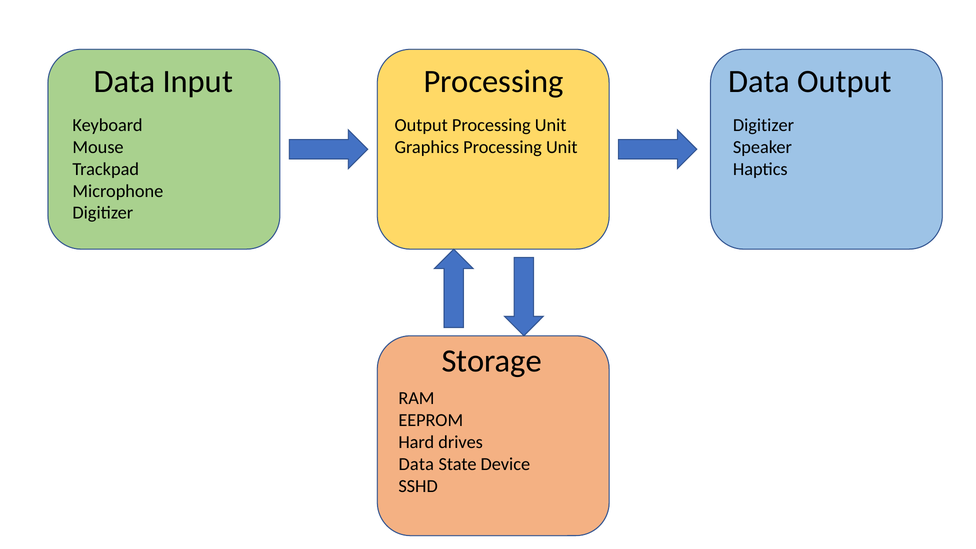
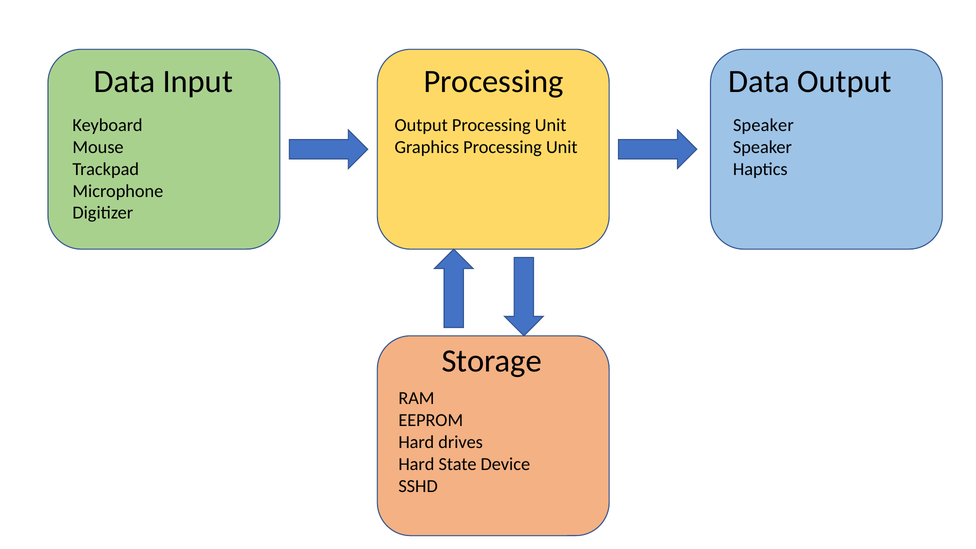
Digitizer at (763, 125): Digitizer -> Speaker
Data at (416, 464): Data -> Hard
